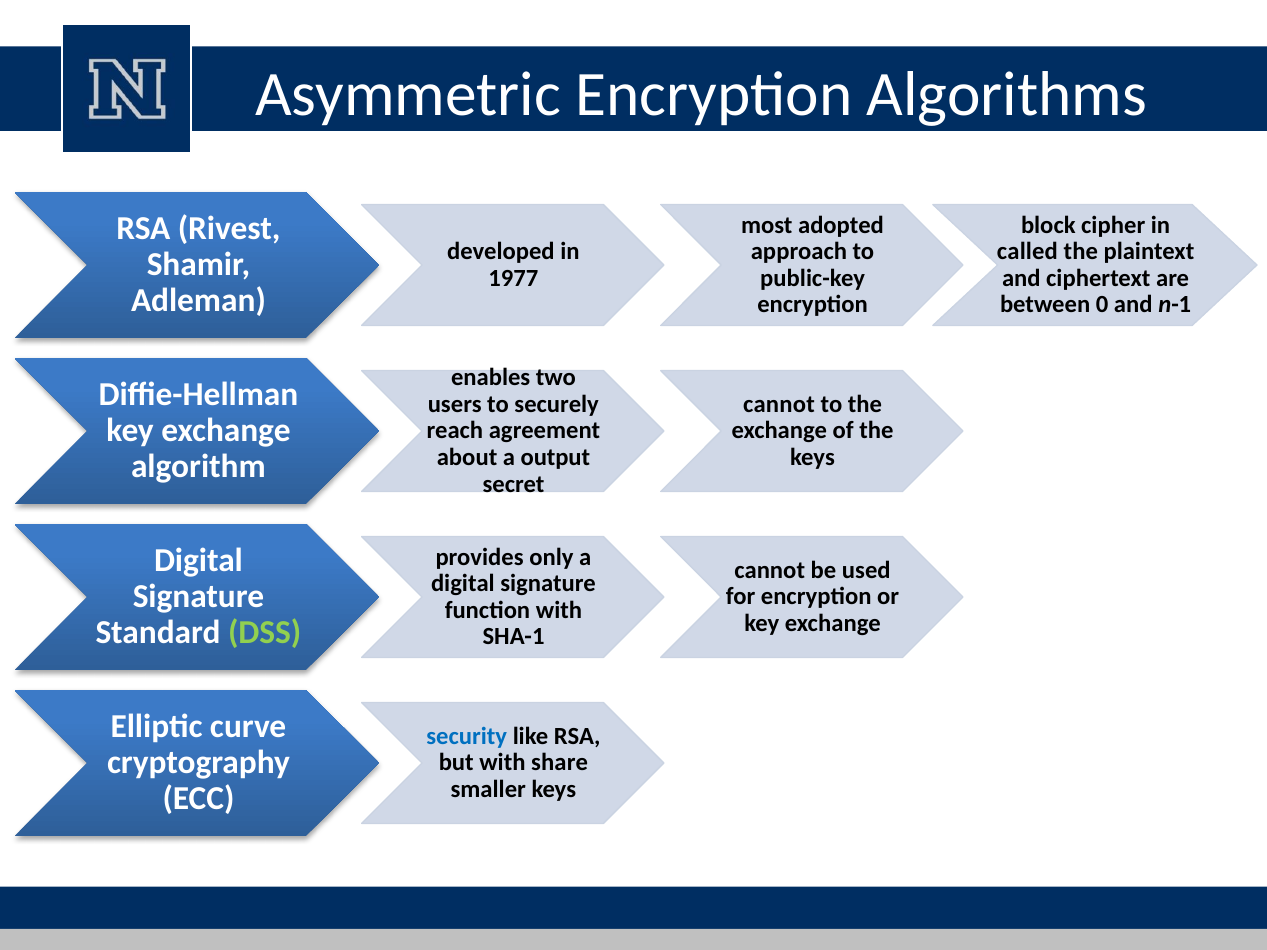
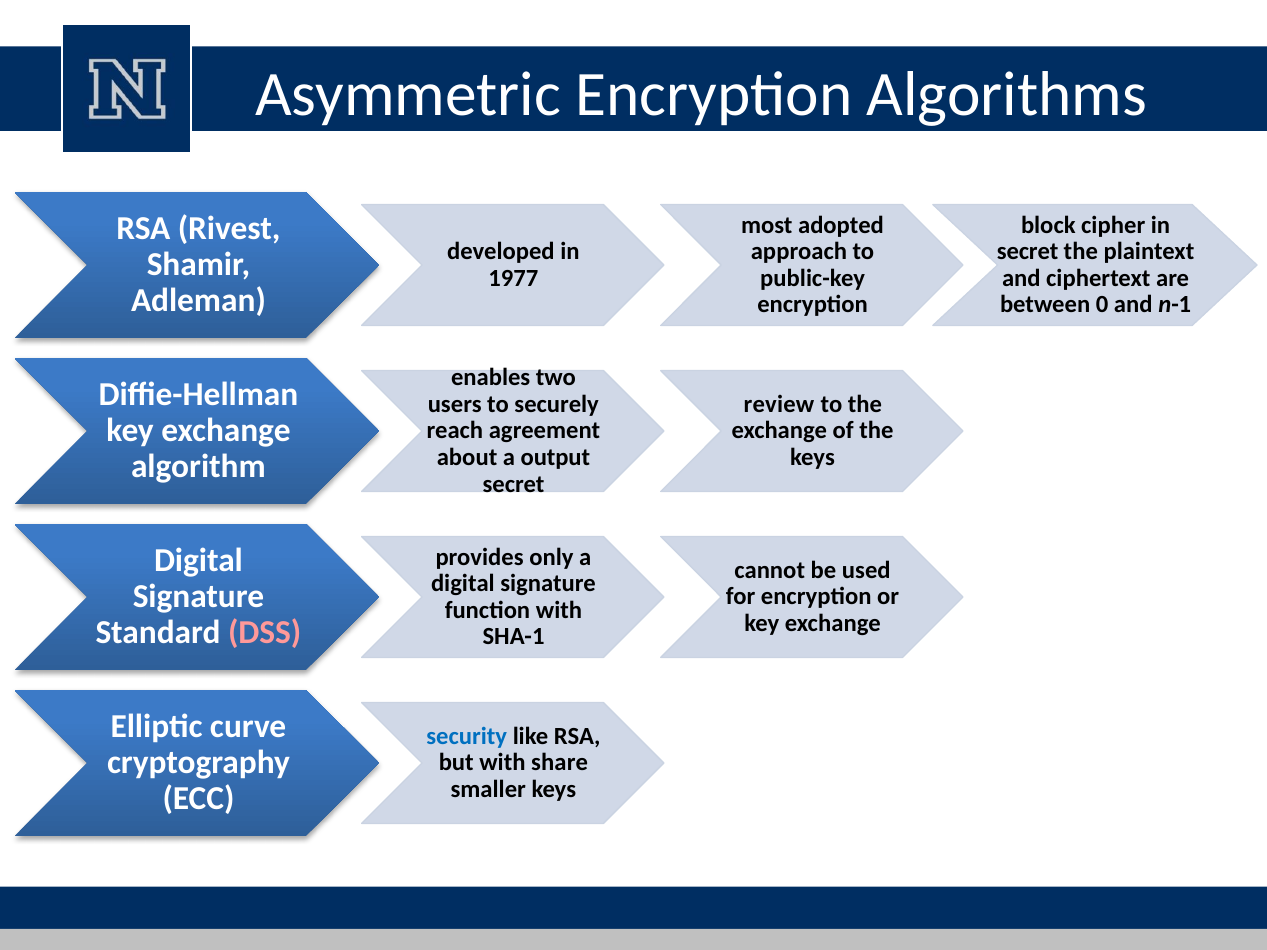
called at (1027, 252): called -> secret
cannot at (779, 404): cannot -> review
DSS colour: light green -> pink
